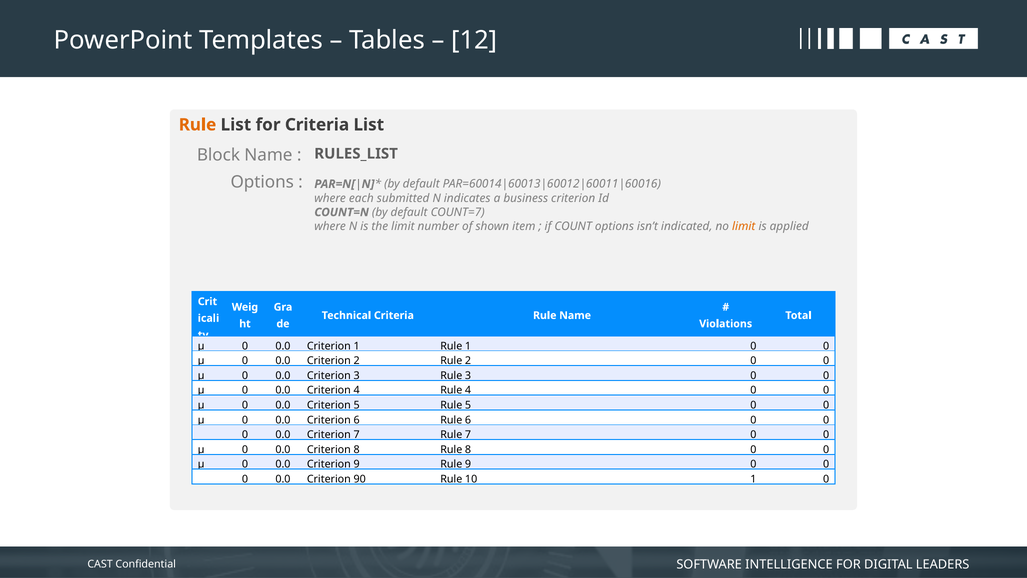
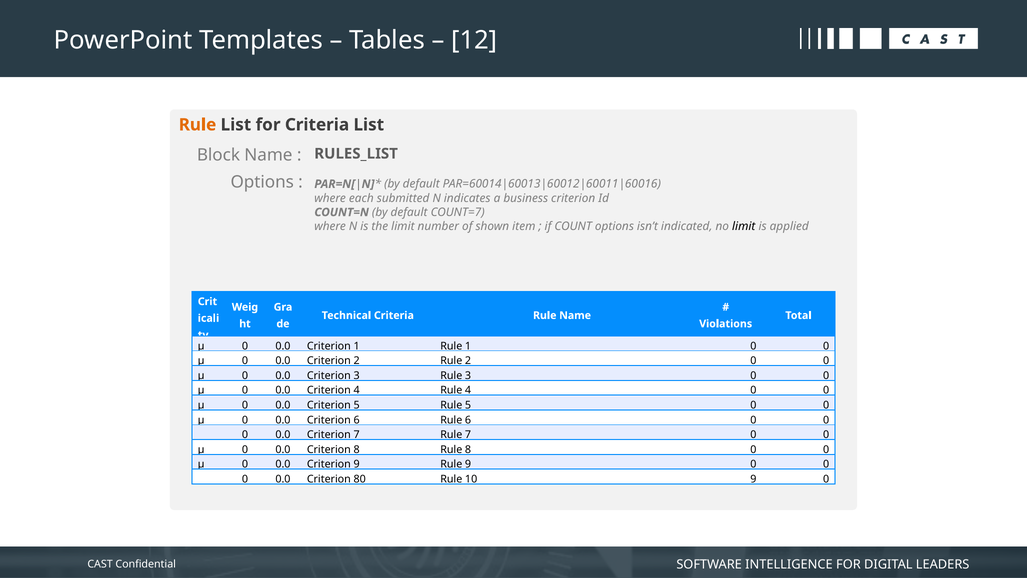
limit at (744, 226) colour: orange -> black
90: 90 -> 80
10 1: 1 -> 9
